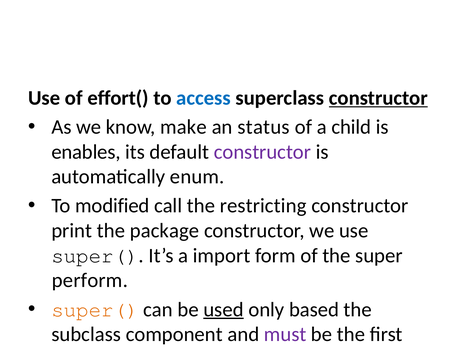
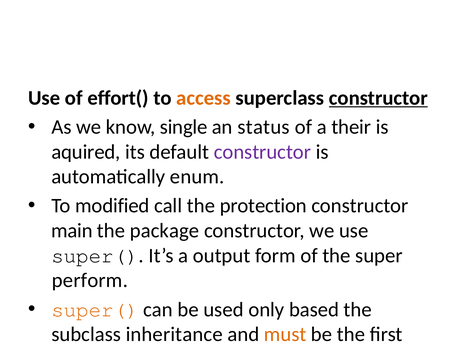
access colour: blue -> orange
make: make -> single
child: child -> their
enables: enables -> aquired
restricting: restricting -> protection
print: print -> main
import: import -> output
used underline: present -> none
component: component -> inheritance
must colour: purple -> orange
